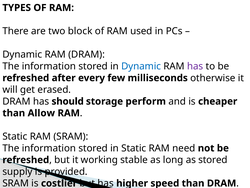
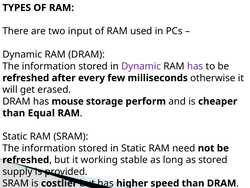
block: block -> input
Dynamic at (141, 66) colour: blue -> purple
should: should -> mouse
Allow: Allow -> Equal
